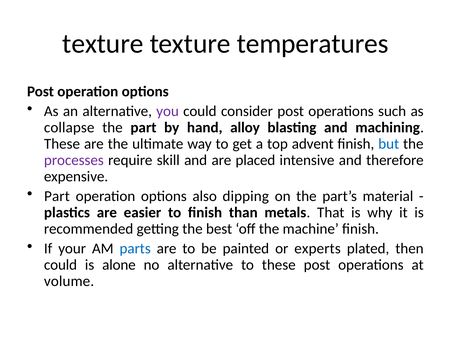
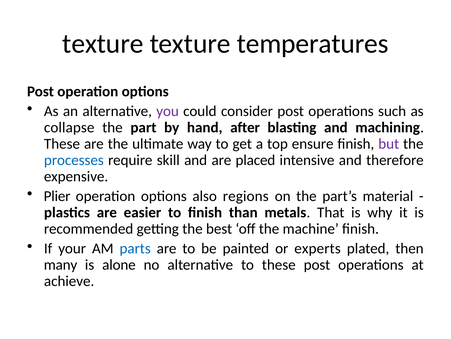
alloy: alloy -> after
advent: advent -> ensure
but colour: blue -> purple
processes colour: purple -> blue
Part at (57, 196): Part -> Plier
dipping: dipping -> regions
could at (60, 264): could -> many
volume: volume -> achieve
